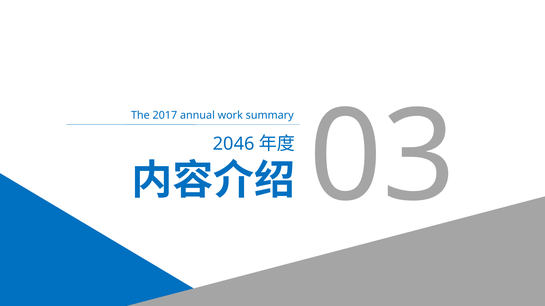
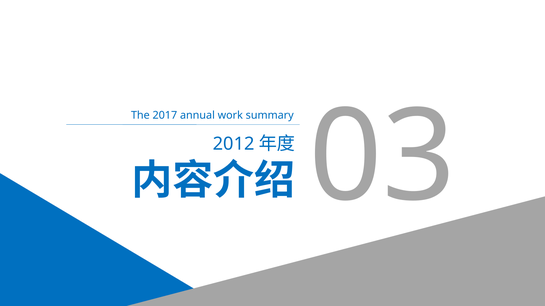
2046: 2046 -> 2012
